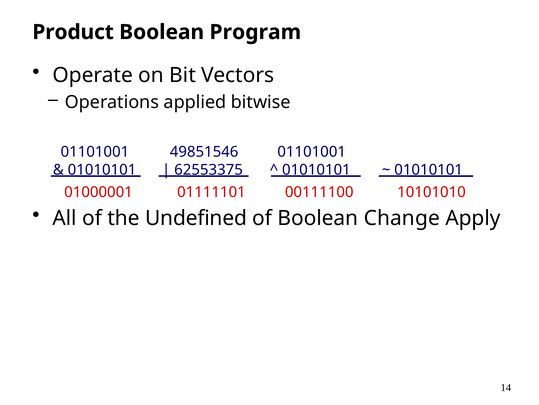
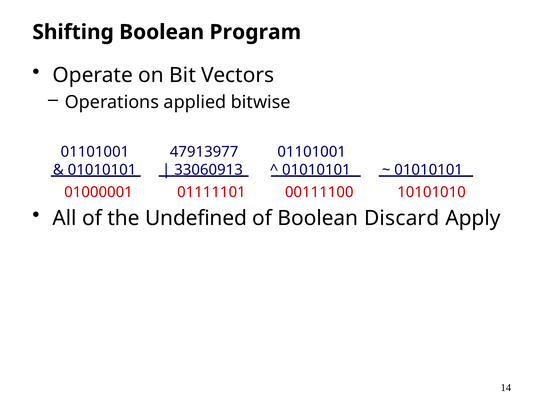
Product: Product -> Shifting
49851546: 49851546 -> 47913977
62553375: 62553375 -> 33060913
Change: Change -> Discard
